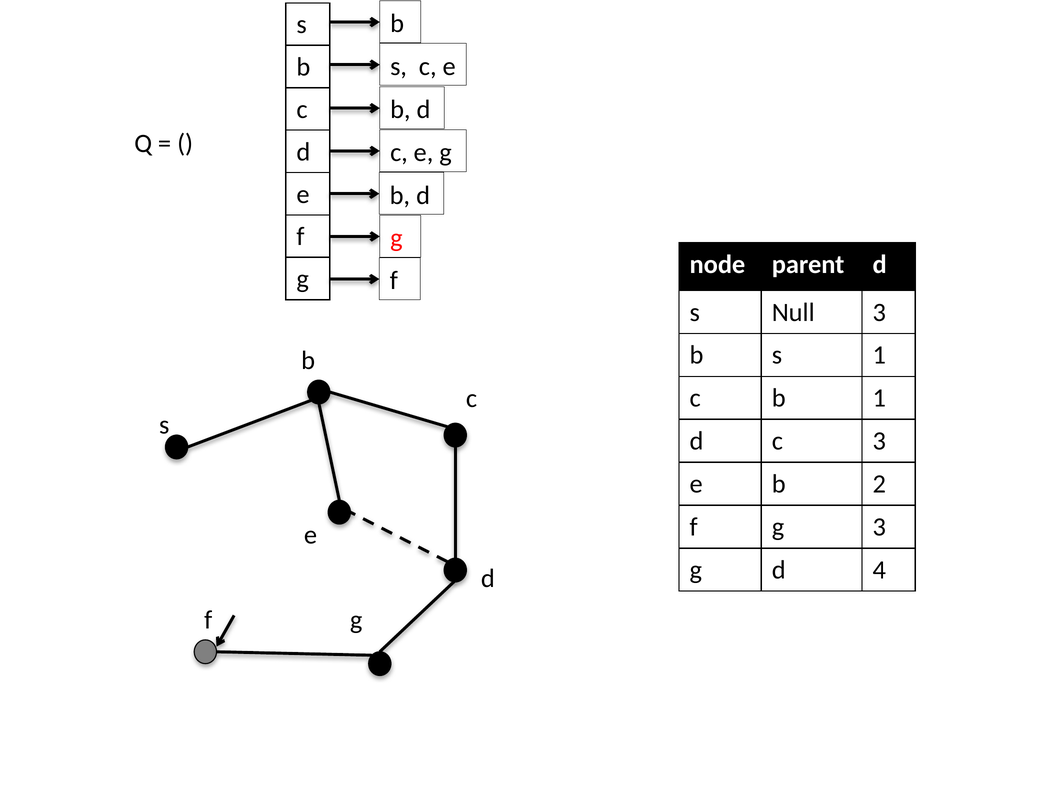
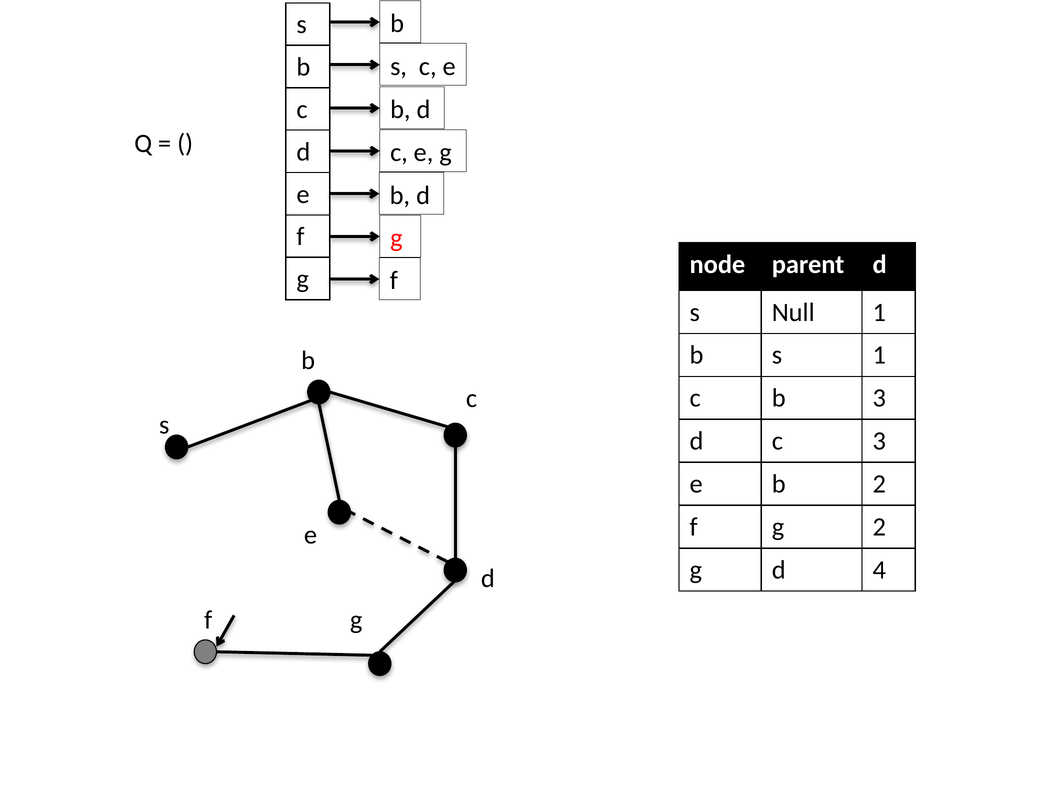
Null 3: 3 -> 1
b 1: 1 -> 3
g 3: 3 -> 2
